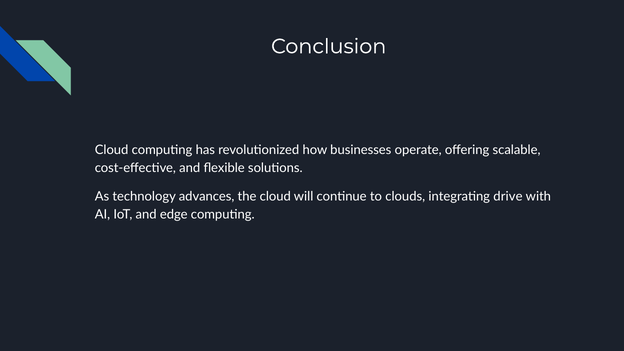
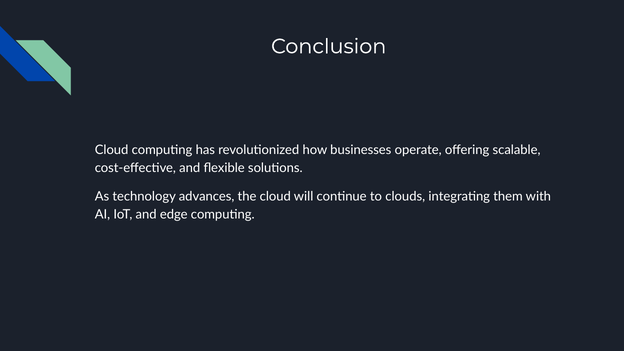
drive: drive -> them
